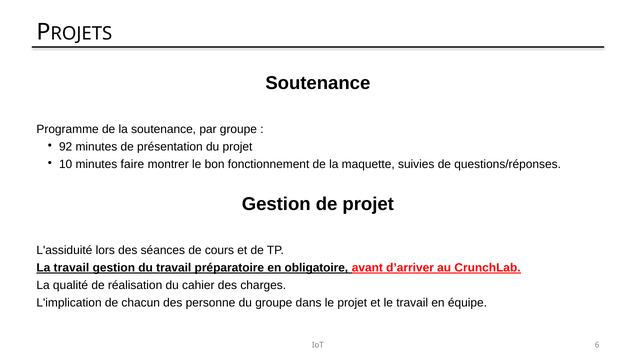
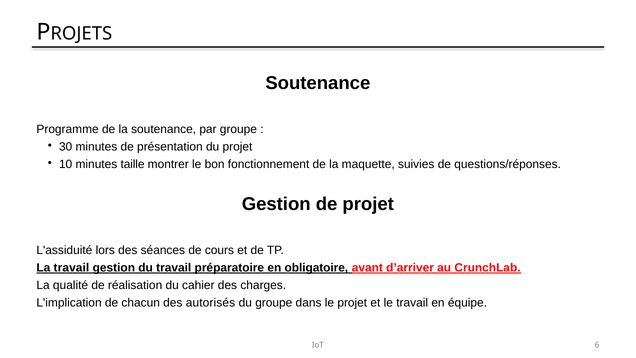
92: 92 -> 30
faire: faire -> taille
personne: personne -> autorisés
